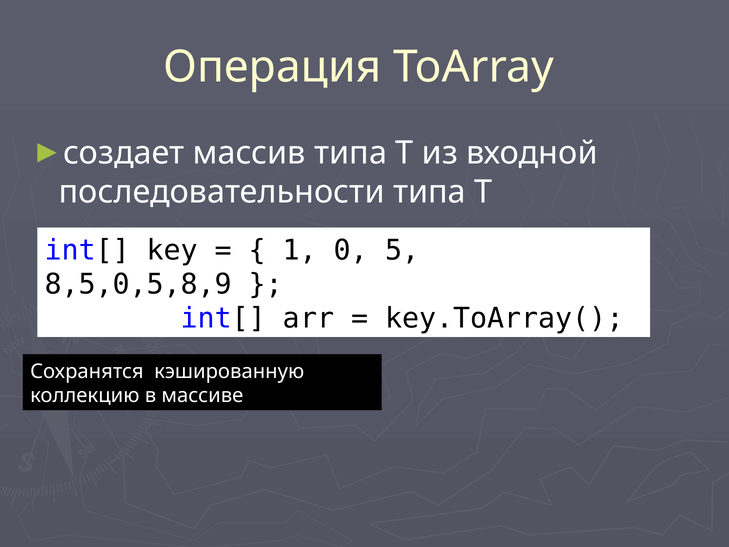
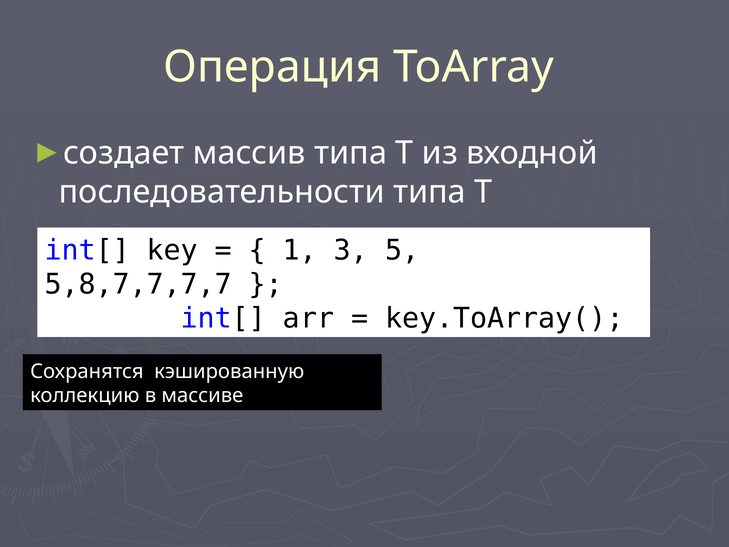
0: 0 -> 3
8,5,0,5,8,9: 8,5,0,5,8,9 -> 5,8,7,7,7,7
